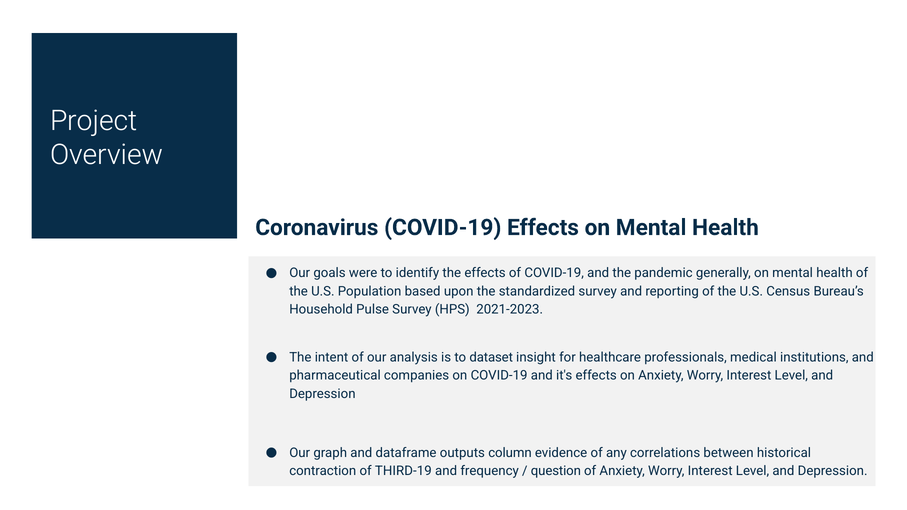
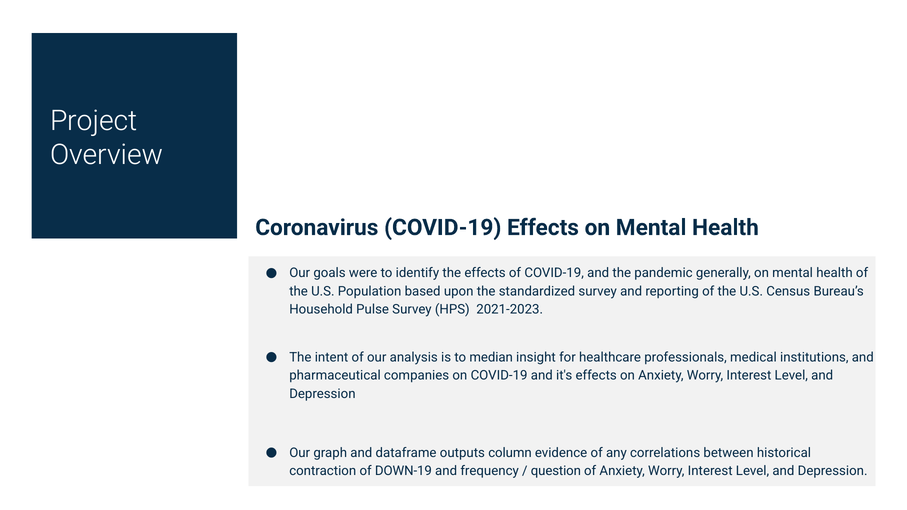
dataset: dataset -> median
THIRD-19: THIRD-19 -> DOWN-19
